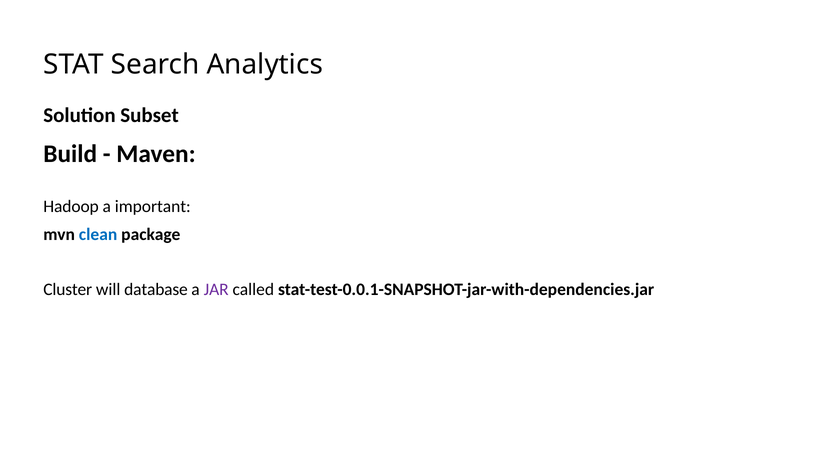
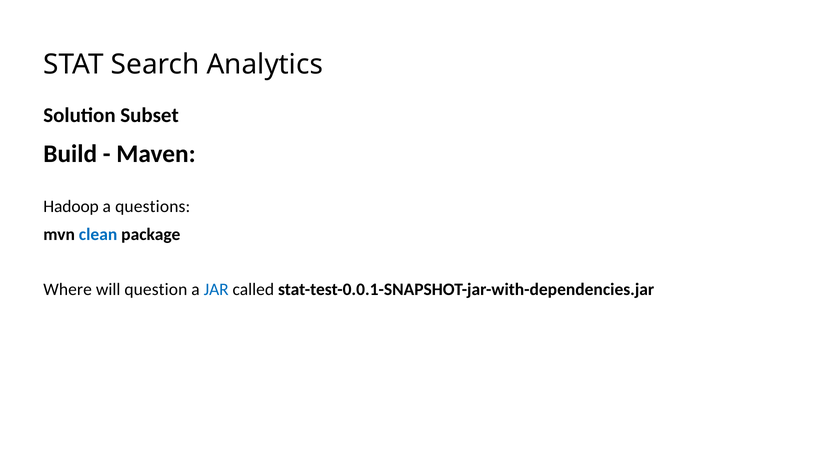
important: important -> questions
Cluster: Cluster -> Where
database: database -> question
JAR colour: purple -> blue
